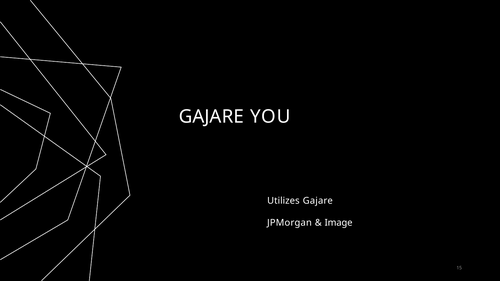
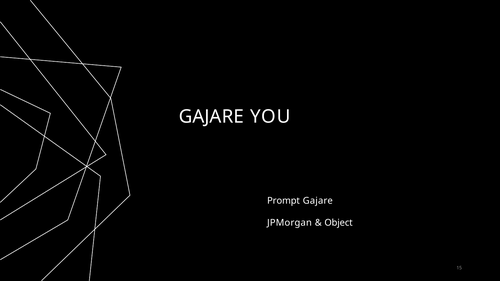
Utilizes: Utilizes -> Prompt
Image: Image -> Object
